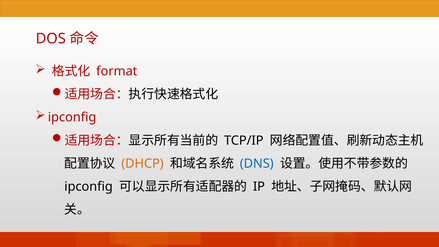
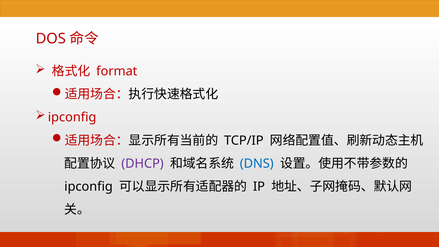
DHCP colour: orange -> purple
